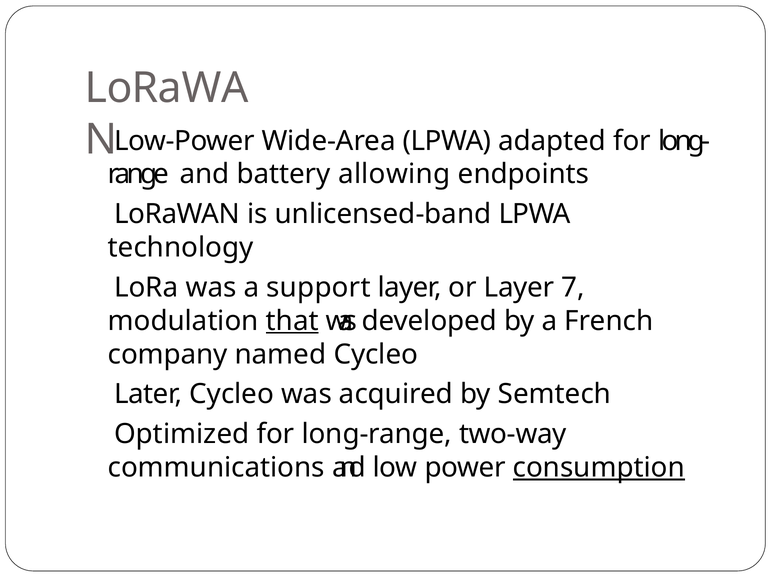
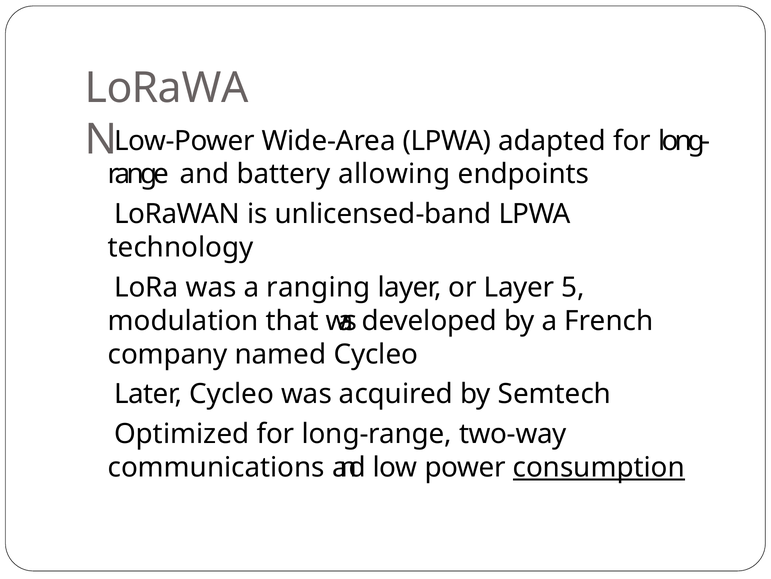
support: support -> ranging
7: 7 -> 5
that underline: present -> none
